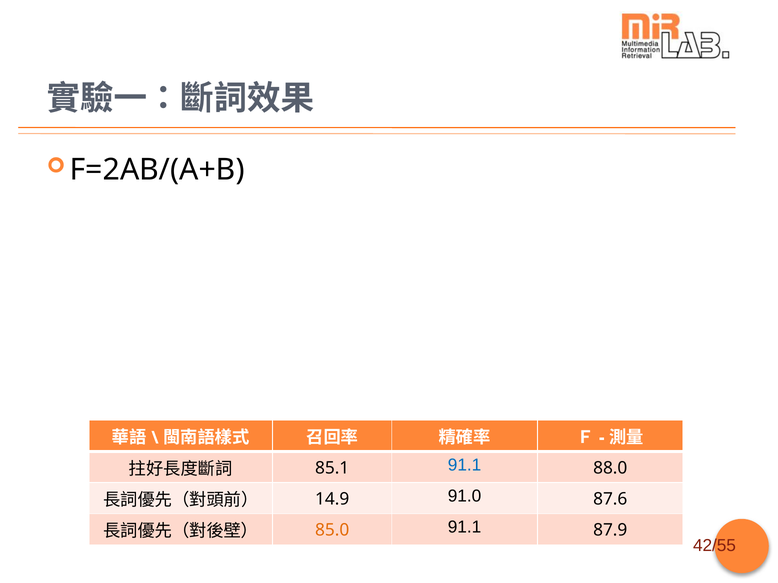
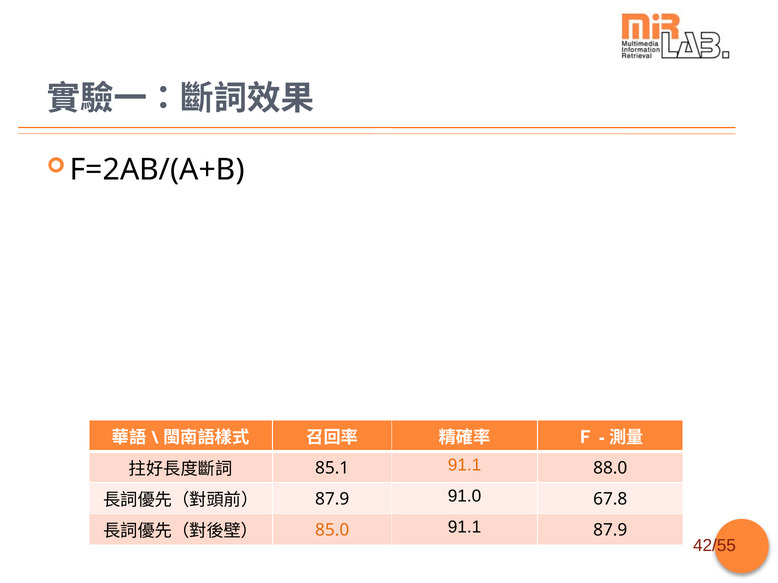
91.1 at (465, 465) colour: blue -> orange
14.9 at (332, 499): 14.9 -> 87.9
87.6: 87.6 -> 67.8
